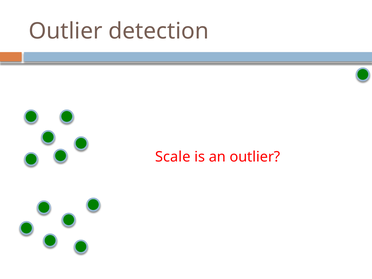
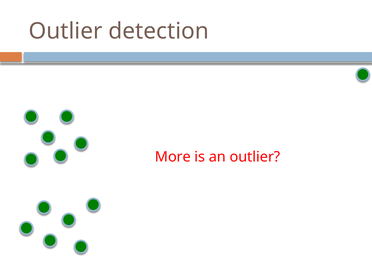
Scale: Scale -> More
